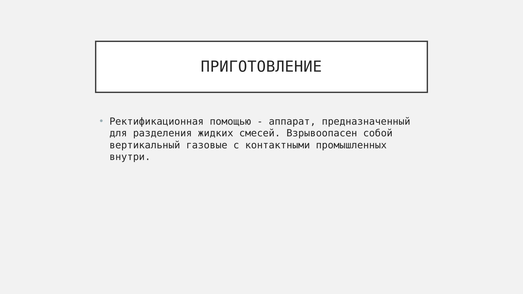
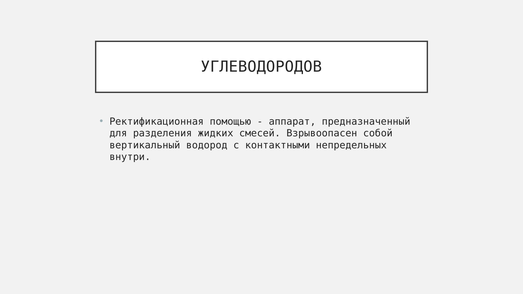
ПРИГОТОВЛЕНИЕ: ПРИГОТОВЛЕНИЕ -> УГЛЕВОДОРОДОВ
газовые: газовые -> водород
промышленных: промышленных -> непредельных
